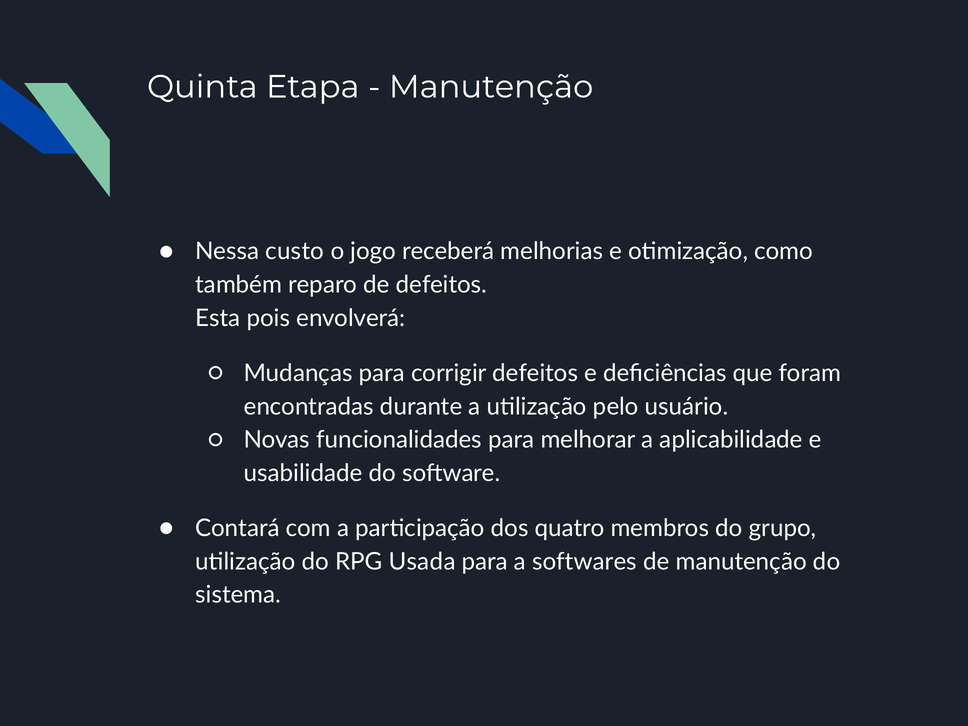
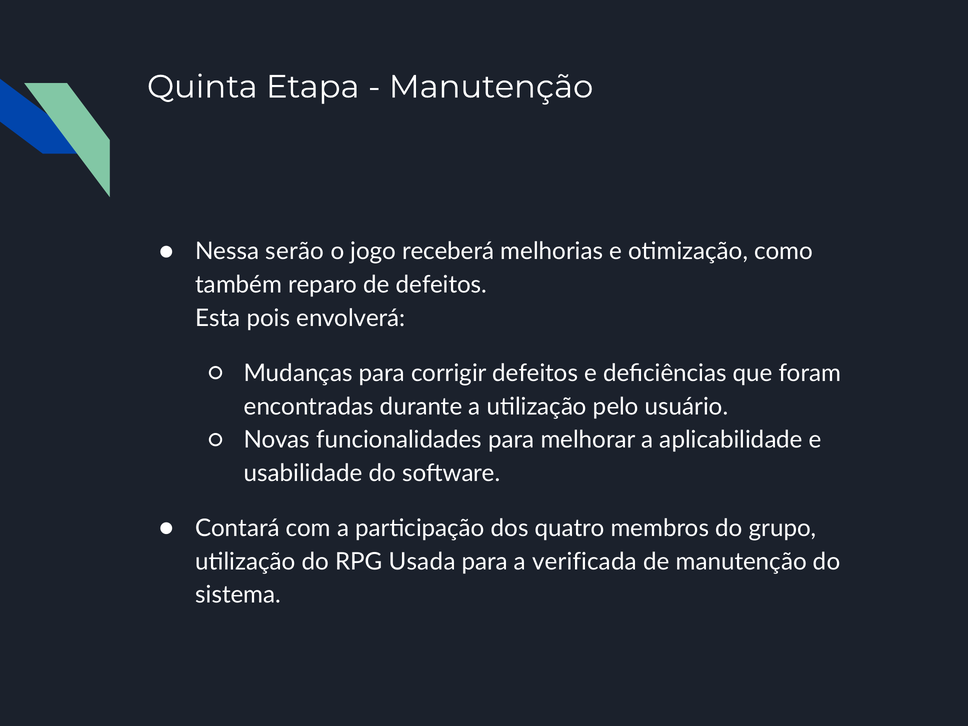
custo: custo -> serão
softwares: softwares -> verificada
